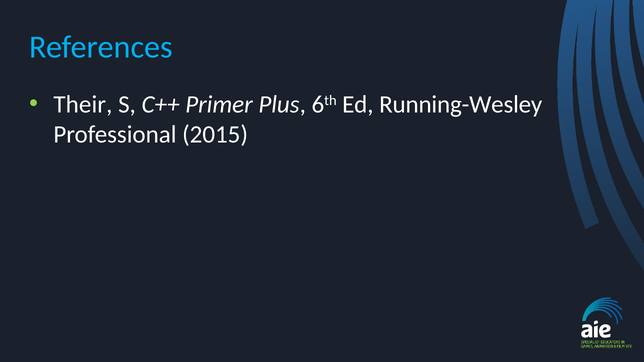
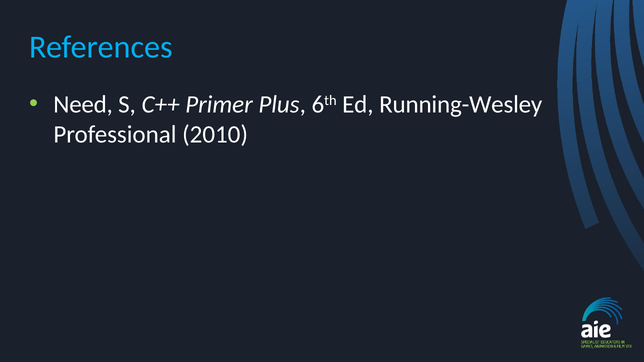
Their: Their -> Need
2015: 2015 -> 2010
